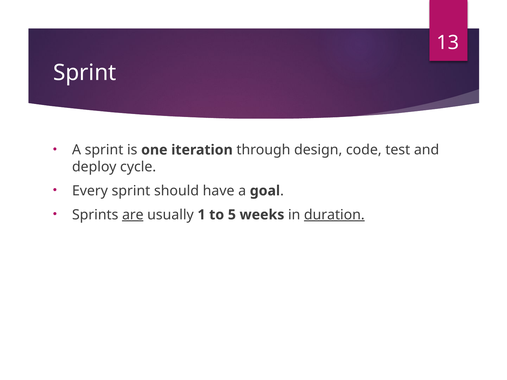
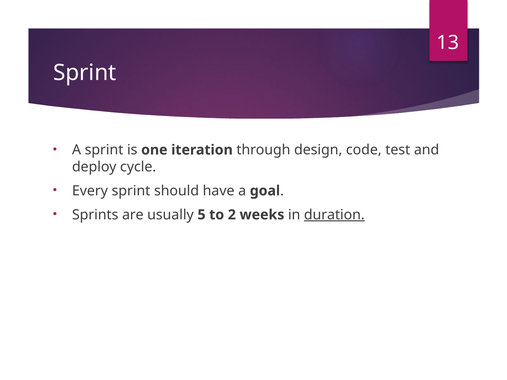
are underline: present -> none
1: 1 -> 5
5: 5 -> 2
